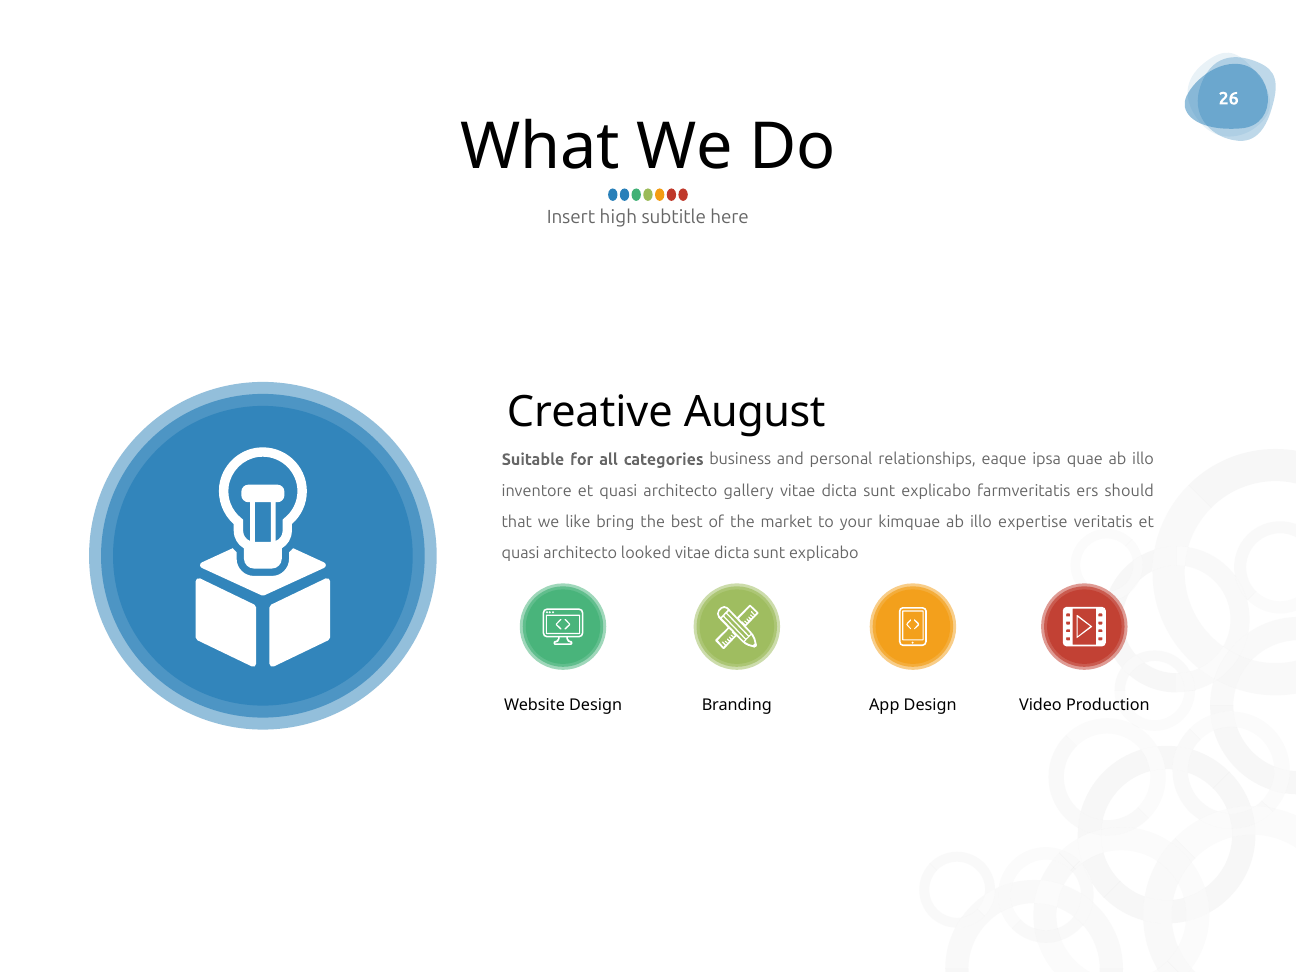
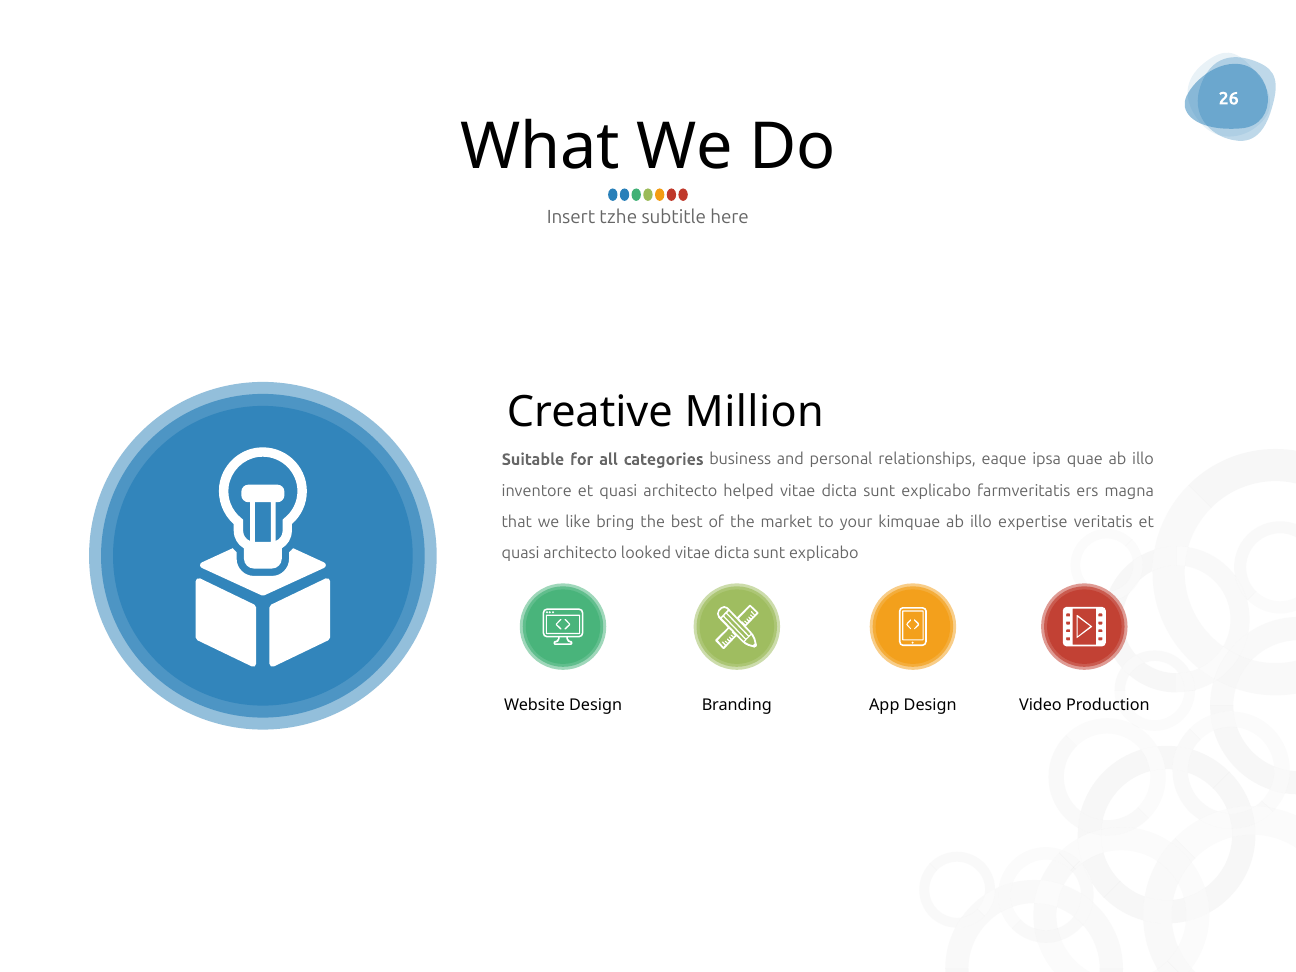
high: high -> tzhe
August: August -> Million
gallery: gallery -> helped
should: should -> magna
